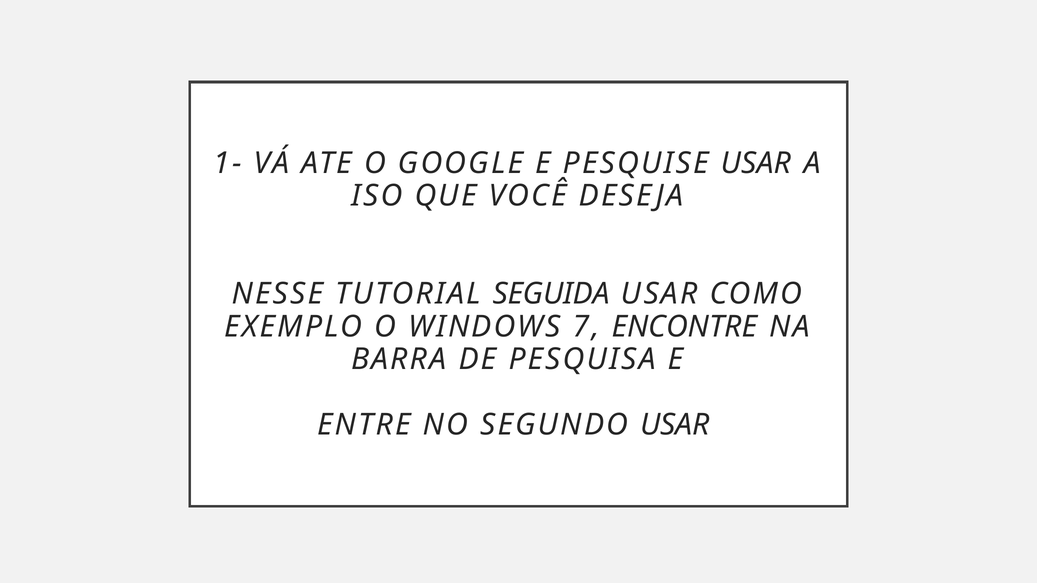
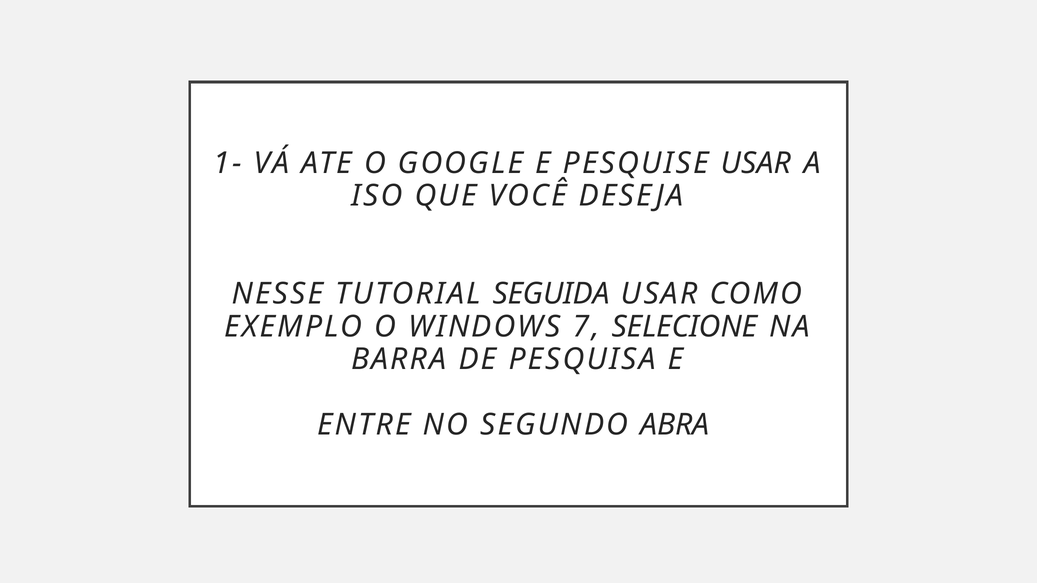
ENCONTRE: ENCONTRE -> SELECIONE
SEGUNDO USAR: USAR -> ABRA
